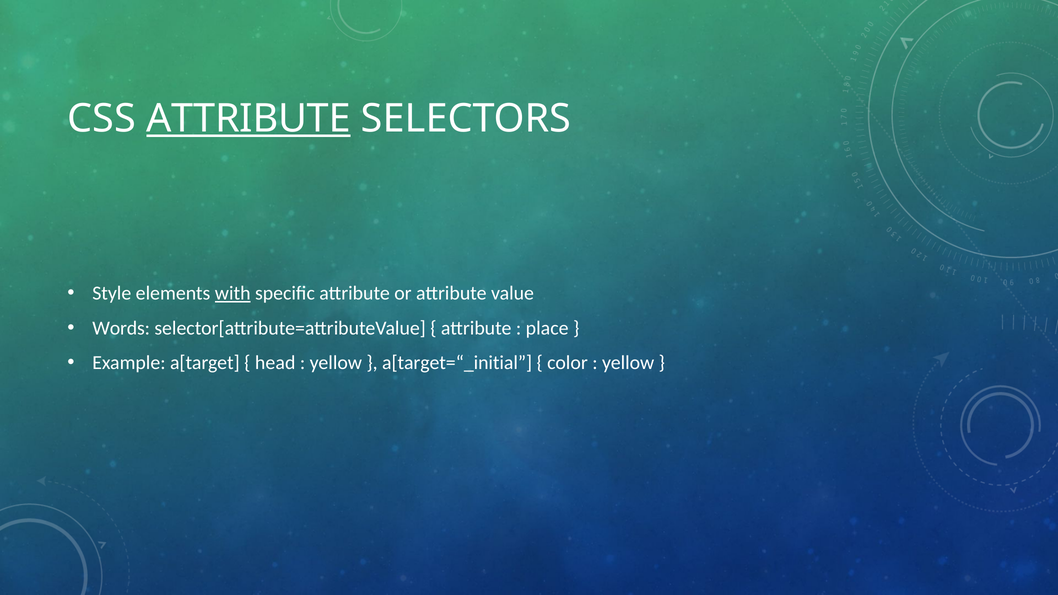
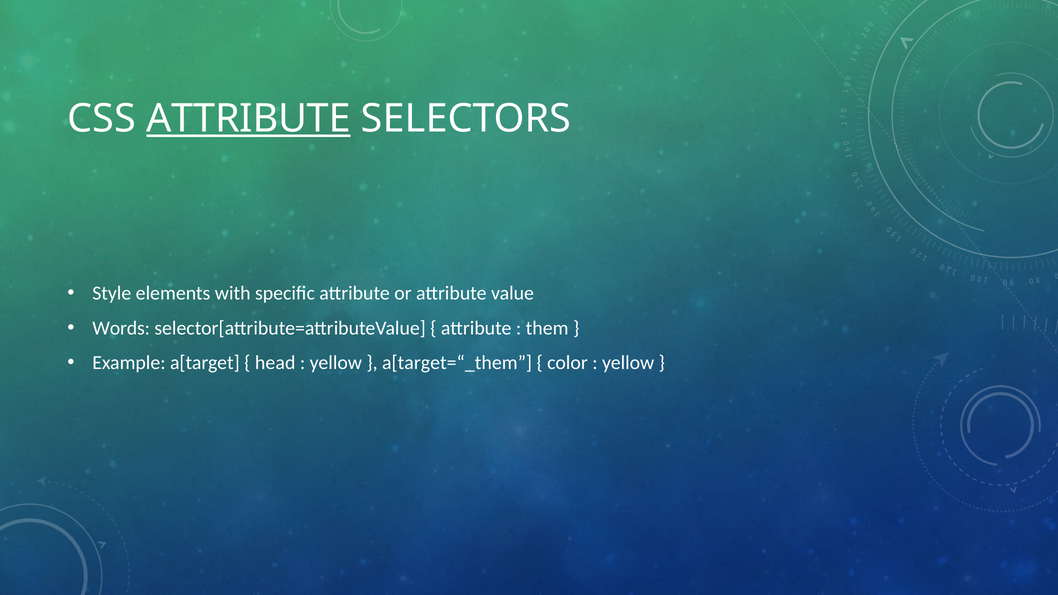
with underline: present -> none
place: place -> them
a[target=“_initial: a[target=“_initial -> a[target=“_them
